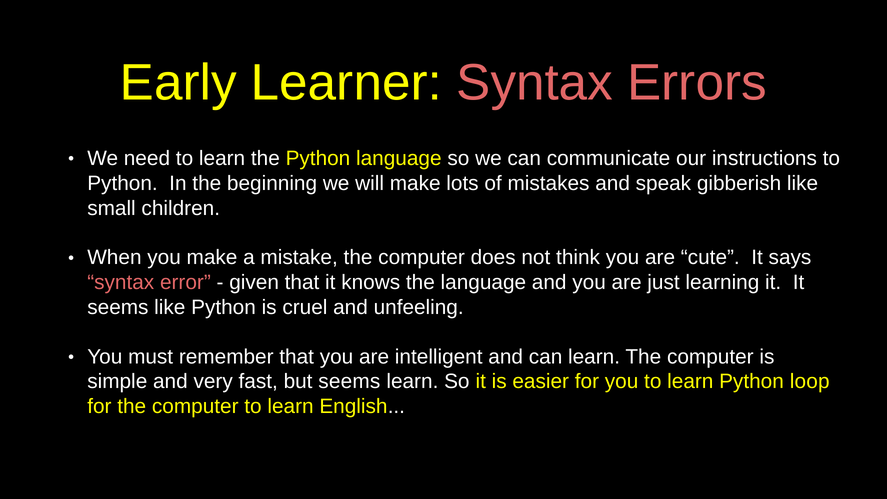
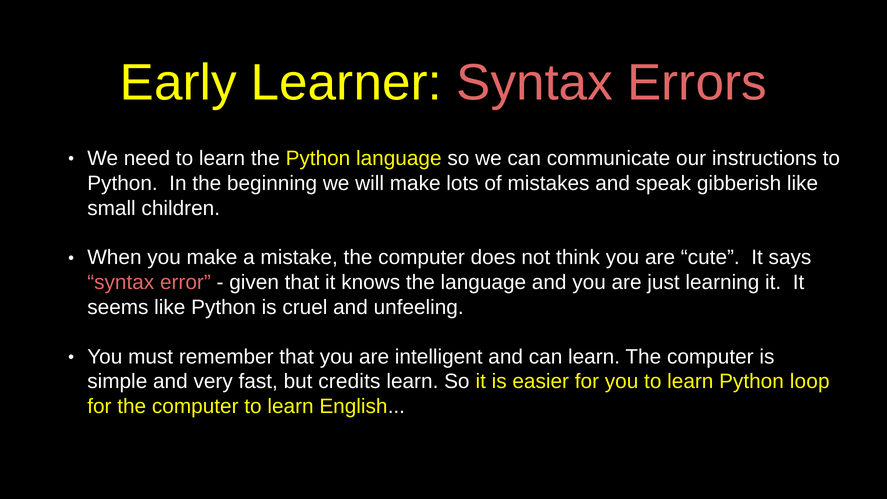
but seems: seems -> credits
